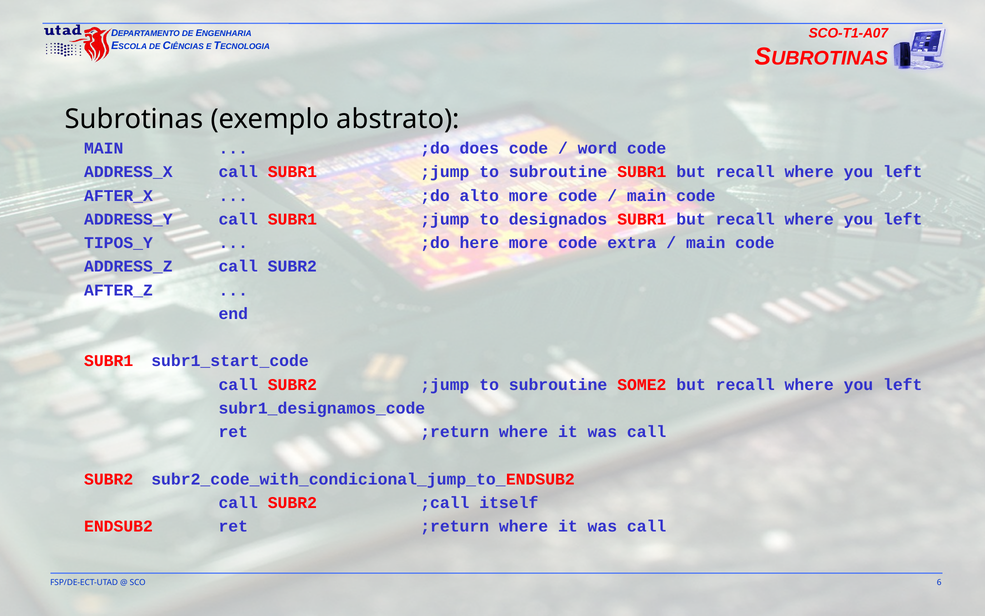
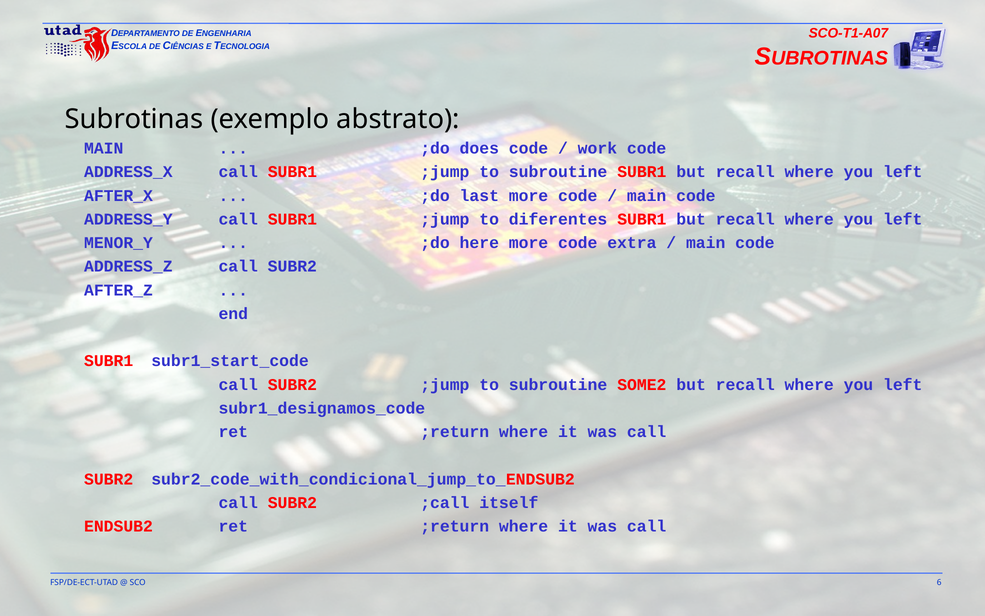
word: word -> work
alto: alto -> last
designados: designados -> diferentes
TIPOS_Y: TIPOS_Y -> MENOR_Y
